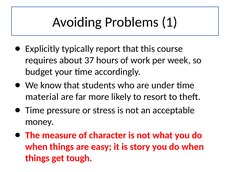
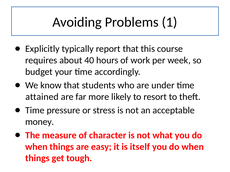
37: 37 -> 40
material: material -> attained
story: story -> itself
